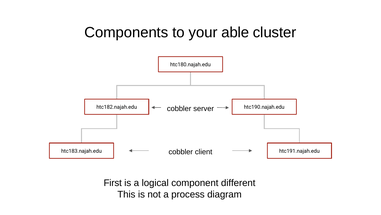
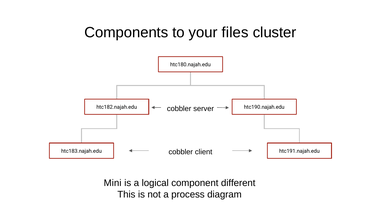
able: able -> files
First: First -> Mini
